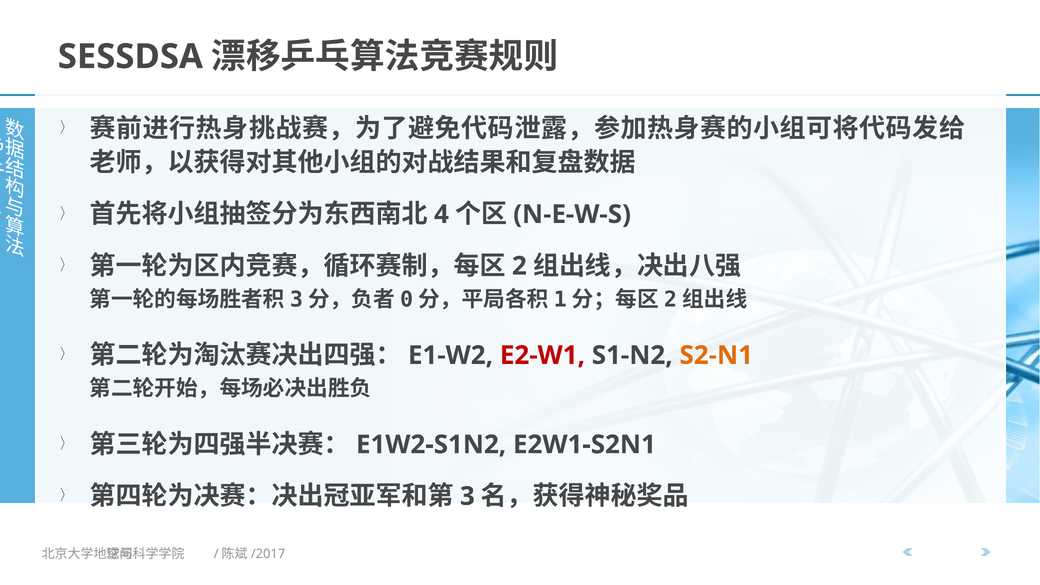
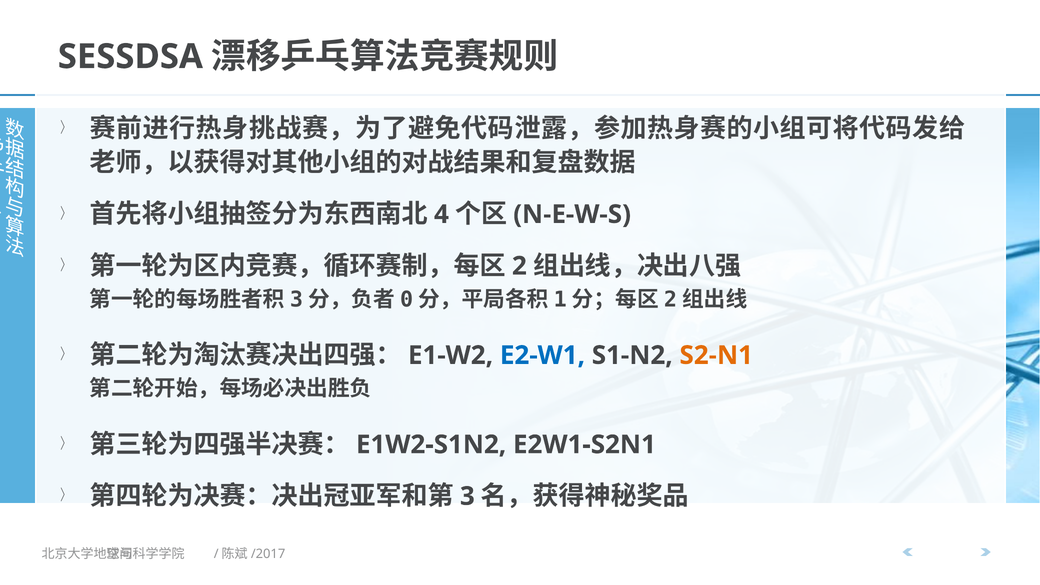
E2-W1 colour: red -> blue
